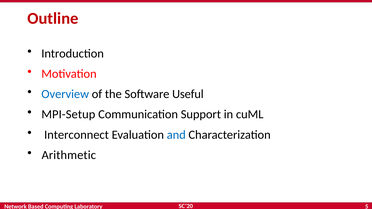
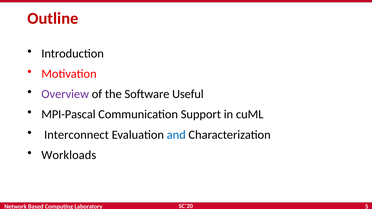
Overview colour: blue -> purple
MPI-Setup: MPI-Setup -> MPI-Pascal
Arithmetic: Arithmetic -> Workloads
